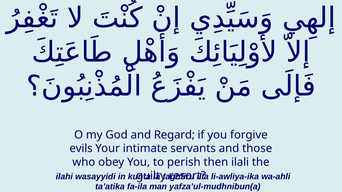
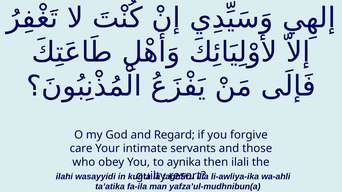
evils: evils -> care
perish: perish -> aynika
